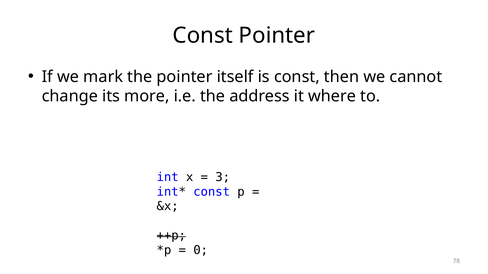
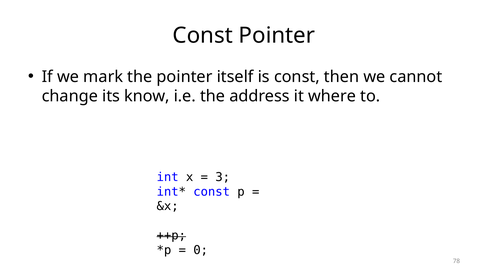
more: more -> know
